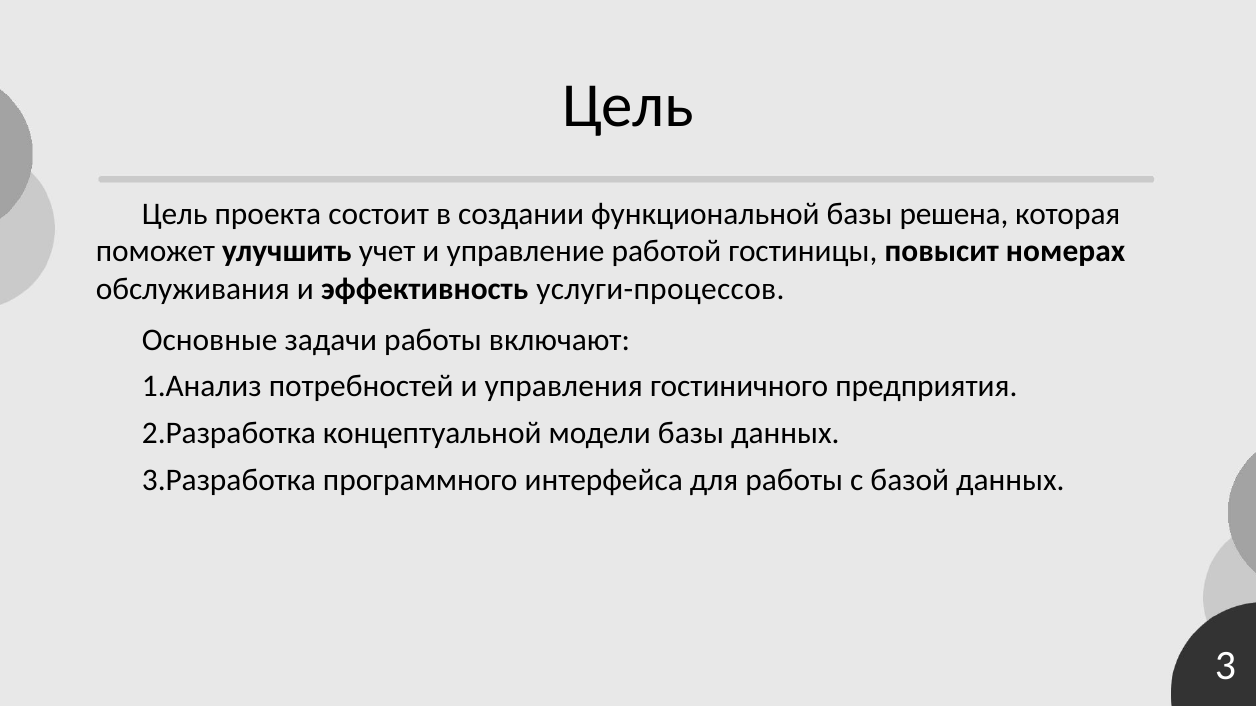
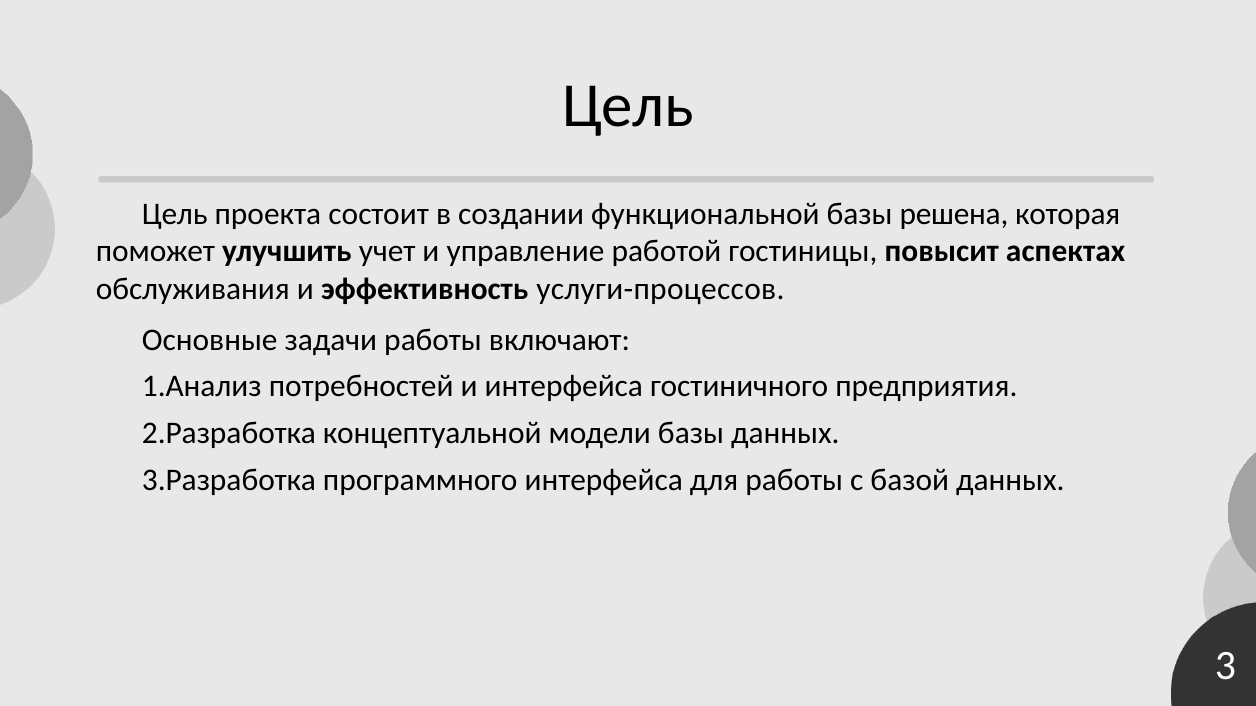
номерах: номерах -> аспектах
и управления: управления -> интерфейса
